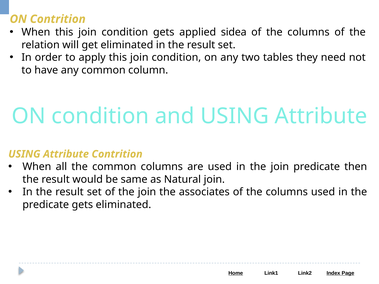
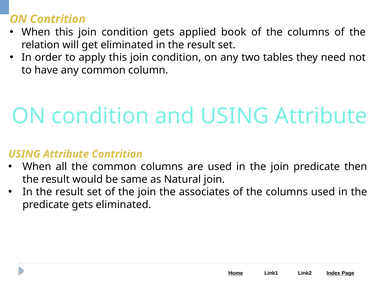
sidea: sidea -> book
